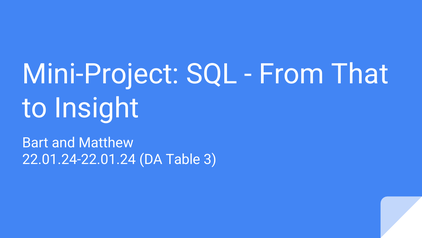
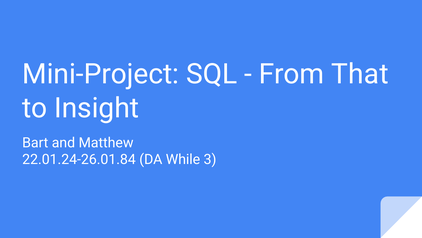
22.01.24-22.01.24: 22.01.24-22.01.24 -> 22.01.24-26.01.84
Table: Table -> While
